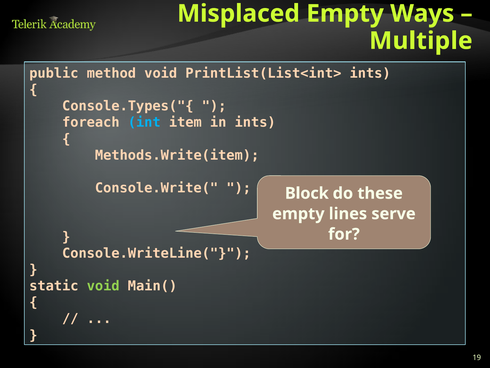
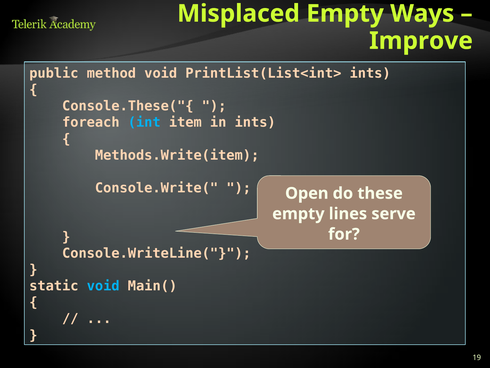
Multiple: Multiple -> Improve
Console.Types("{: Console.Types("{ -> Console.These("{
Block: Block -> Open
void at (103, 286) colour: light green -> light blue
